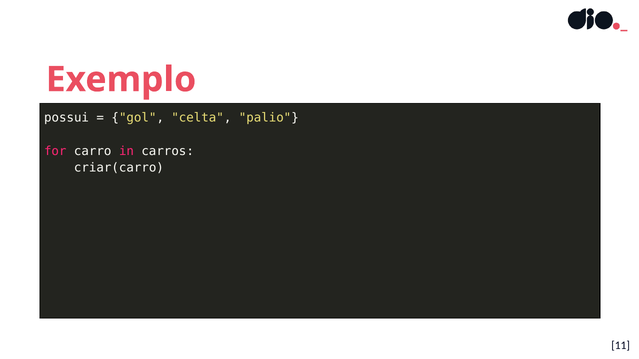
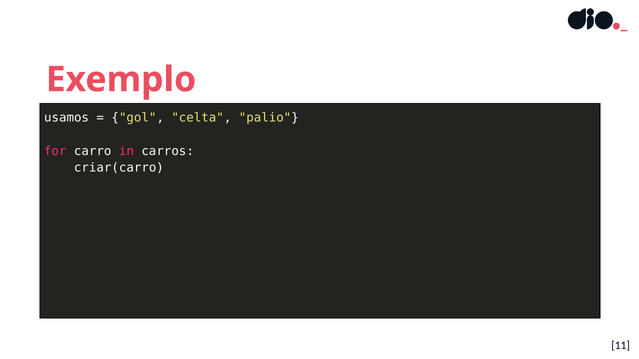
possui: possui -> usamos
